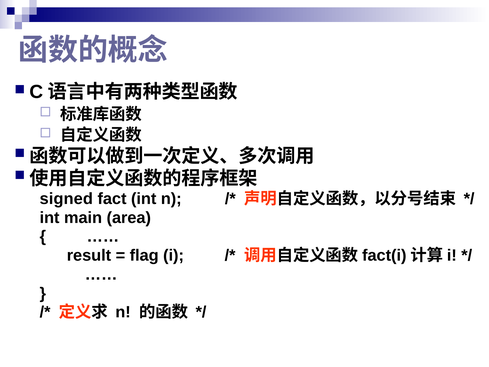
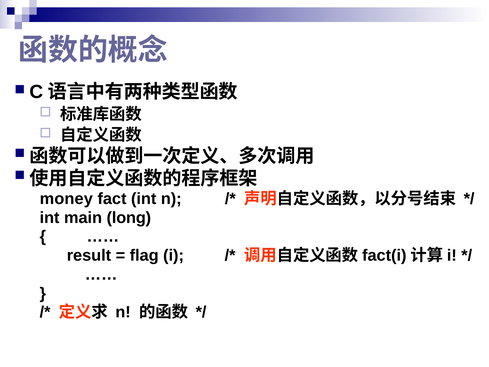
signed: signed -> money
area: area -> long
